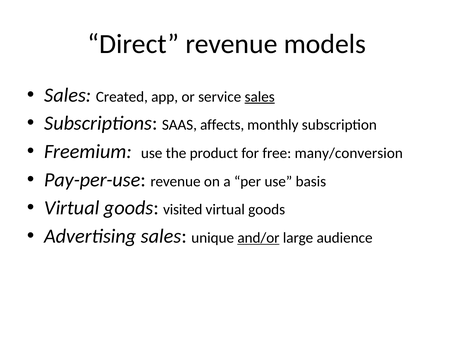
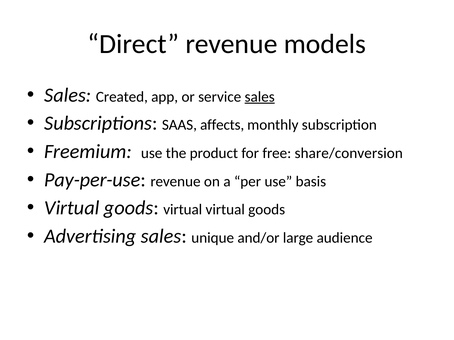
many/conversion: many/conversion -> share/conversion
goods visited: visited -> virtual
and/or underline: present -> none
